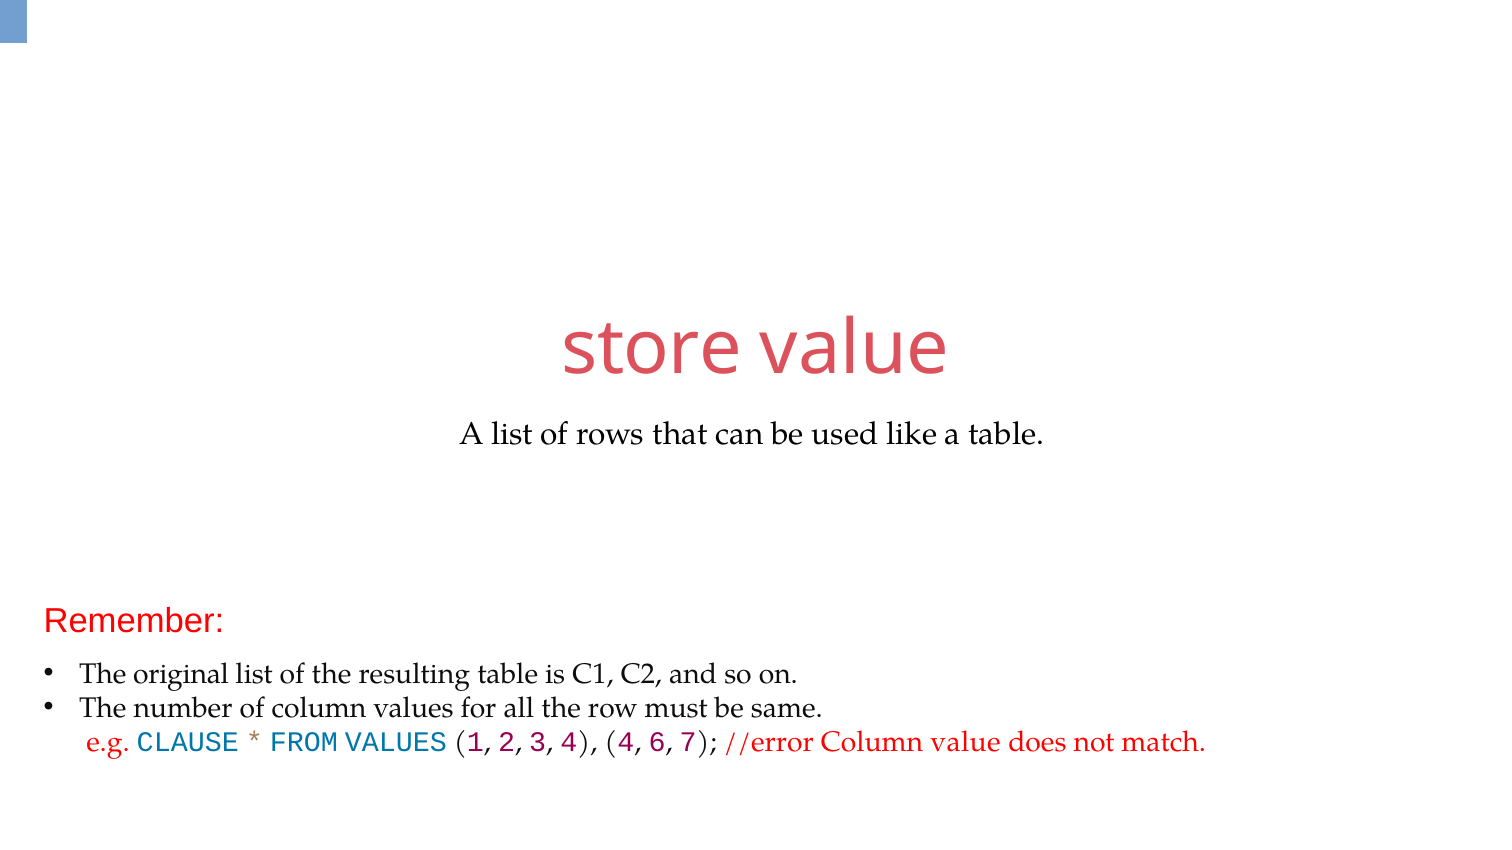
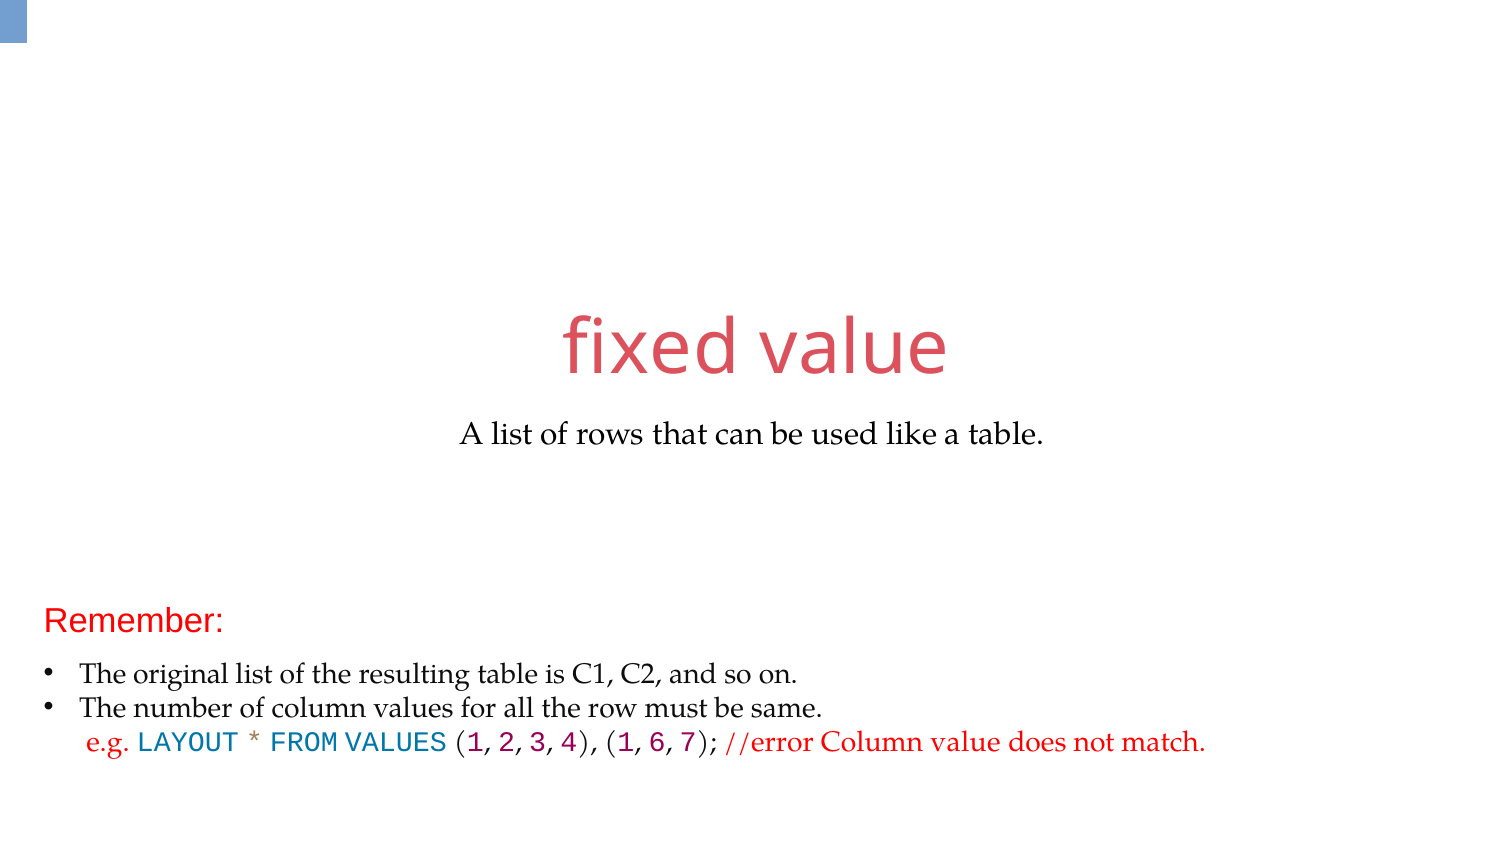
store: store -> fixed
CLAUSE: CLAUSE -> LAYOUT
4 at (626, 742): 4 -> 1
